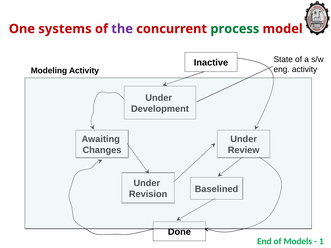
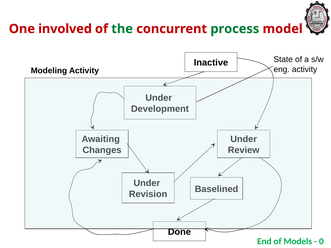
systems: systems -> involved
the colour: purple -> green
1: 1 -> 0
